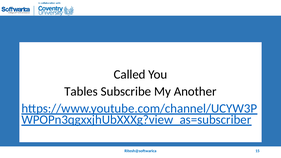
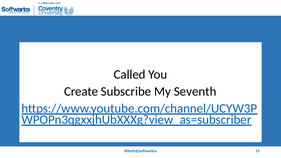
Tables: Tables -> Create
Another: Another -> Seventh
